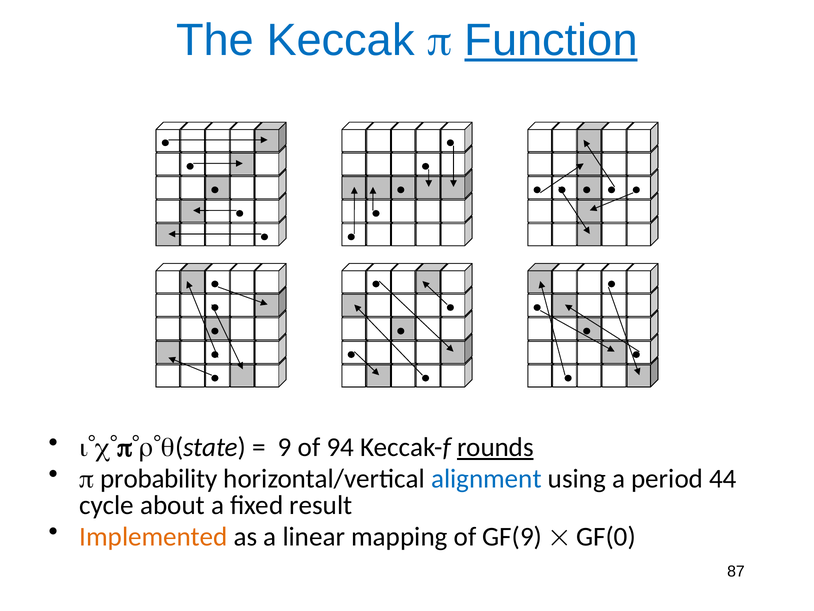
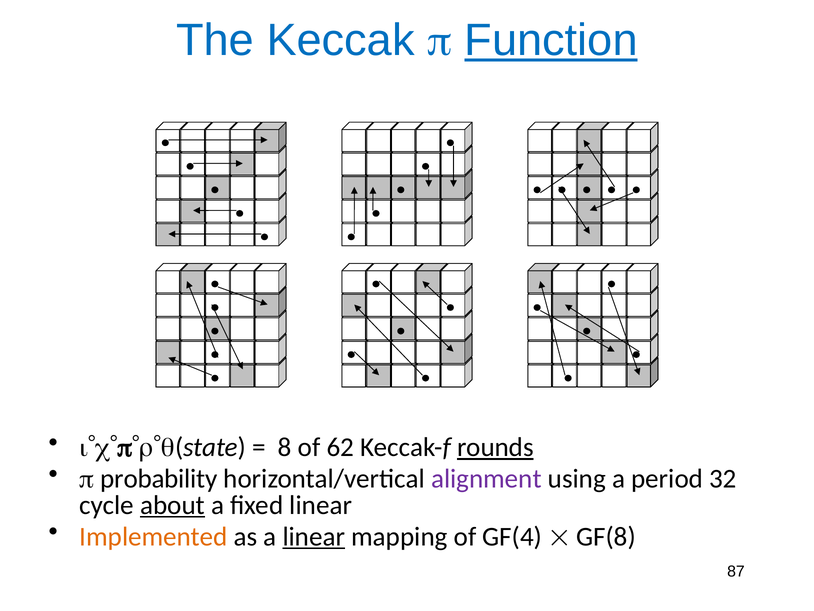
9: 9 -> 8
94: 94 -> 62
alignment colour: blue -> purple
44: 44 -> 32
about underline: none -> present
fixed result: result -> linear
linear at (314, 536) underline: none -> present
GF(9: GF(9 -> GF(4
GF(0: GF(0 -> GF(8
